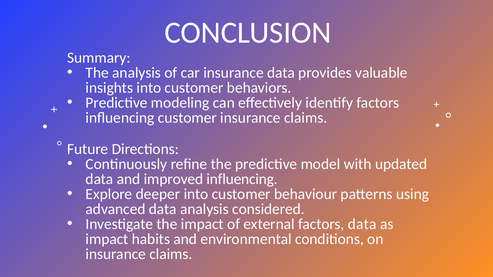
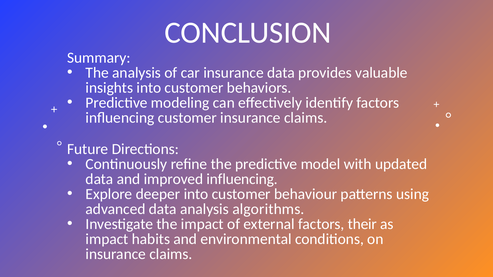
considered: considered -> algorithms
factors data: data -> their
